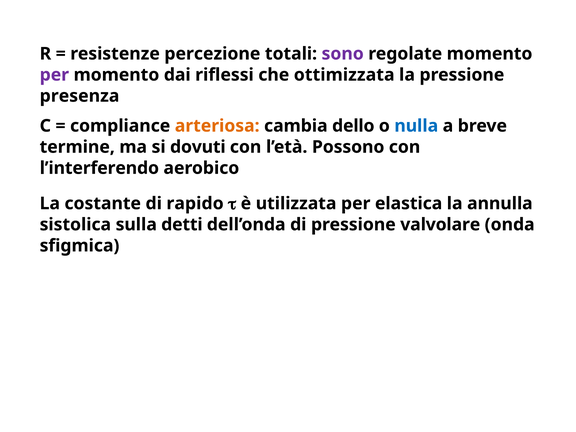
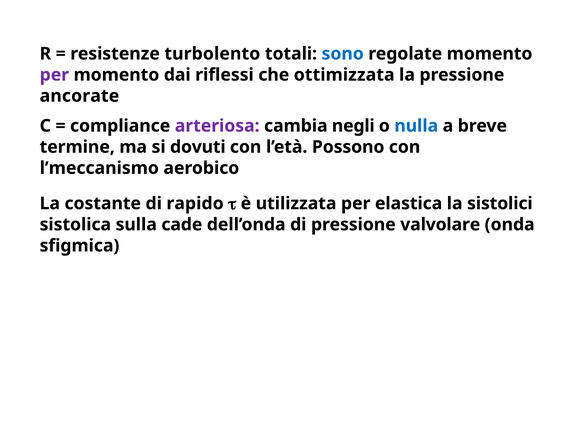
percezione: percezione -> turbolento
sono colour: purple -> blue
presenza: presenza -> ancorate
arteriosa colour: orange -> purple
dello: dello -> negli
l’interferendo: l’interferendo -> l’meccanismo
annulla: annulla -> sistolici
detti: detti -> cade
